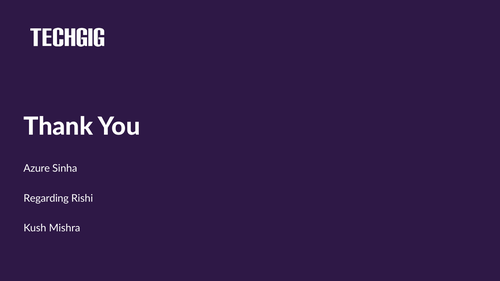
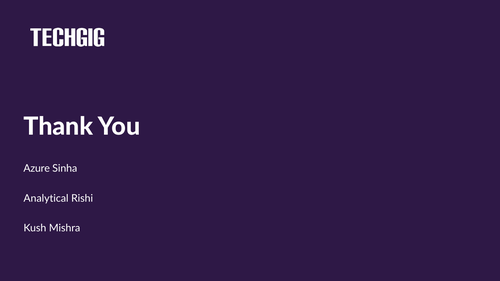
Regarding: Regarding -> Analytical
